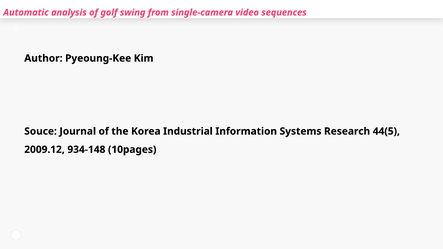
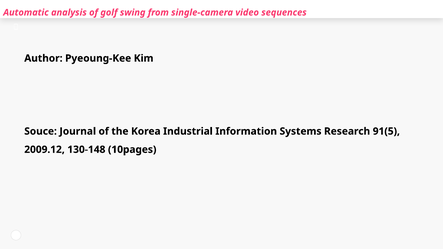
44(5: 44(5 -> 91(5
934-148: 934-148 -> 130-148
